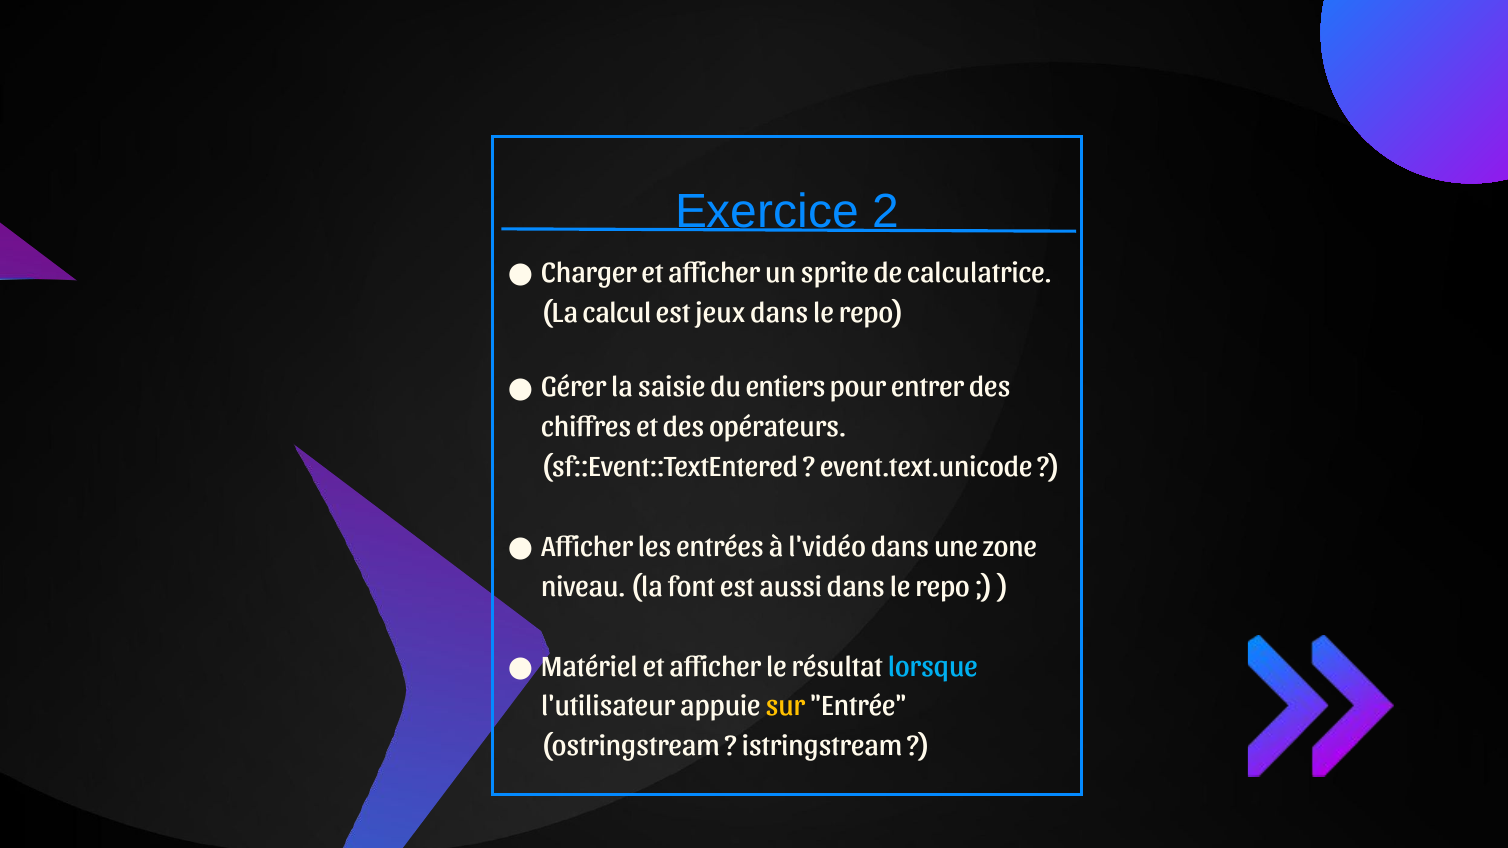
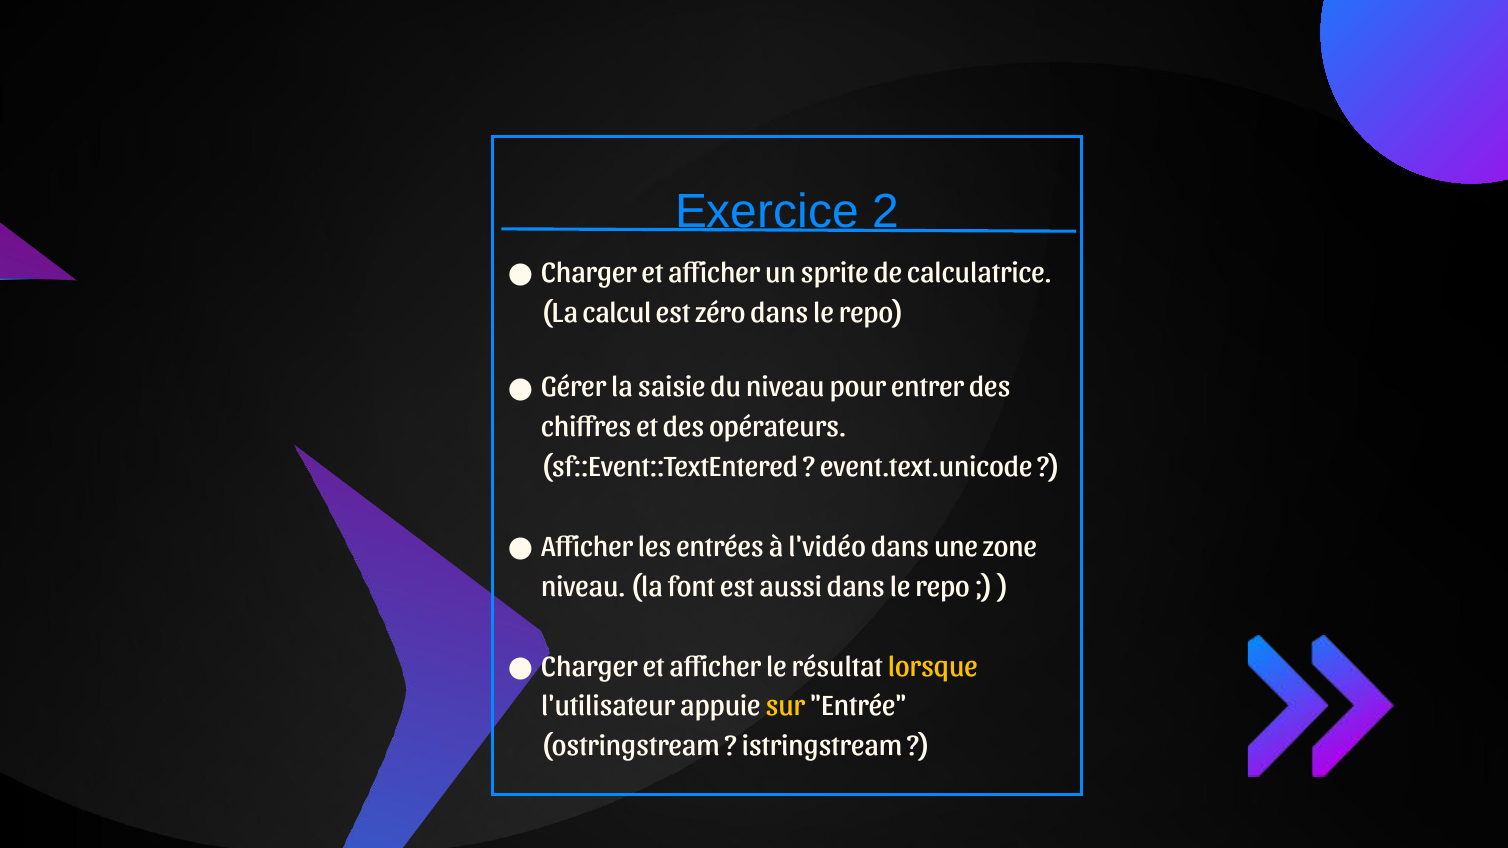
jeux: jeux -> zéro
du entiers: entiers -> niveau
Matériel at (589, 667): Matériel -> Charger
lorsque colour: light blue -> yellow
